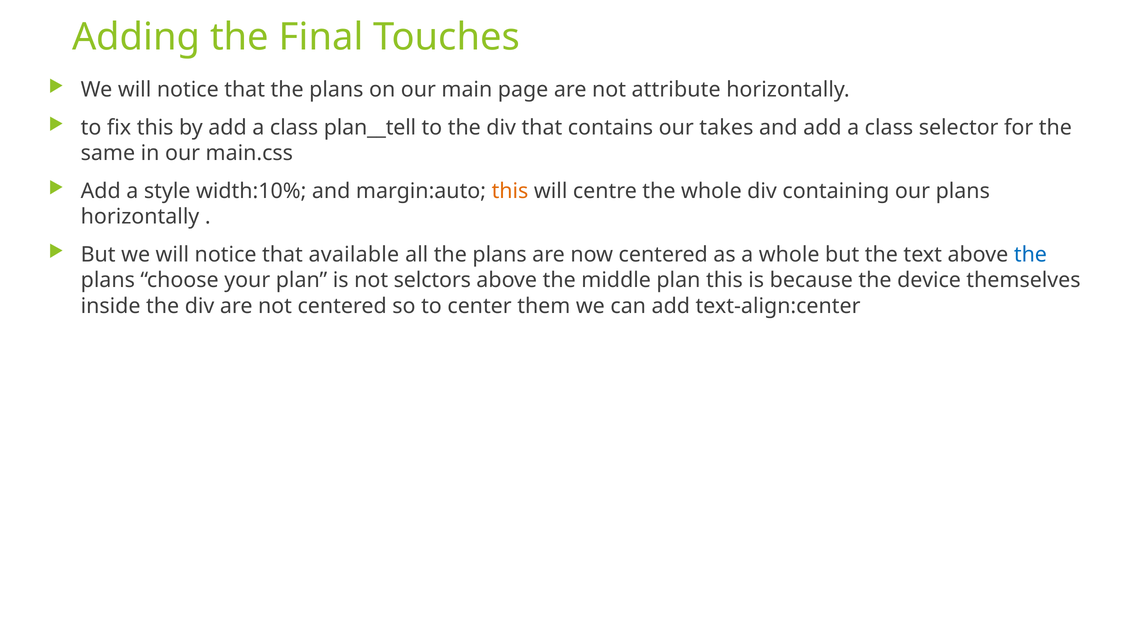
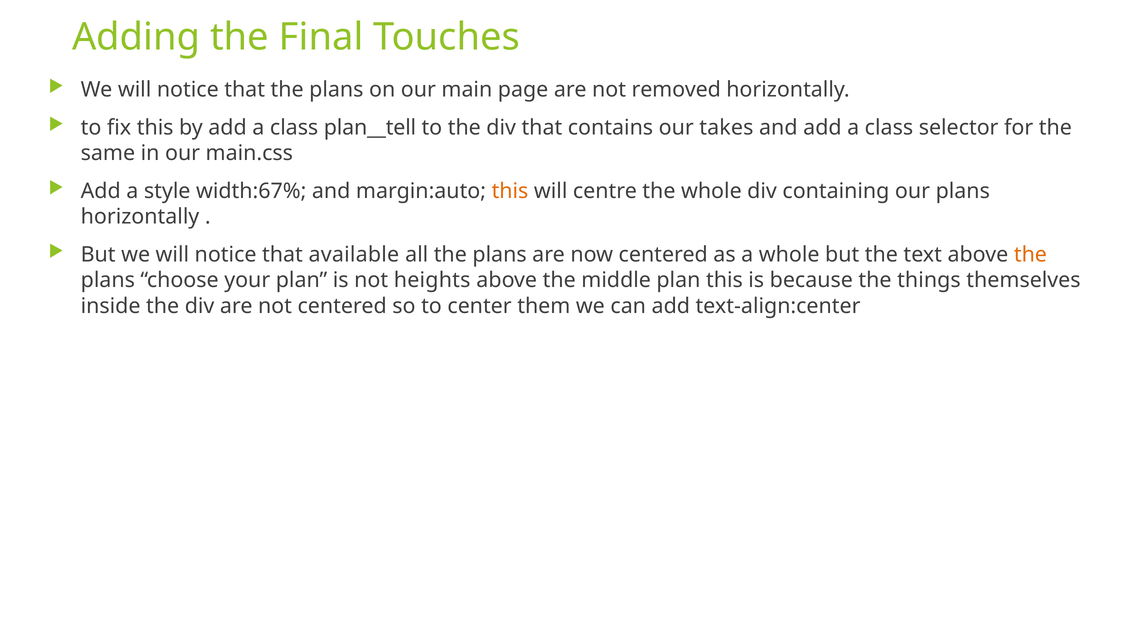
attribute: attribute -> removed
width:10%: width:10% -> width:67%
the at (1030, 254) colour: blue -> orange
selctors: selctors -> heights
device: device -> things
